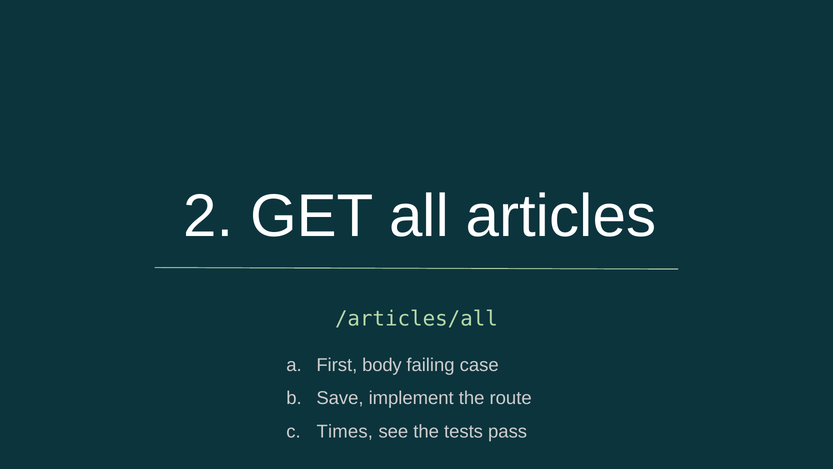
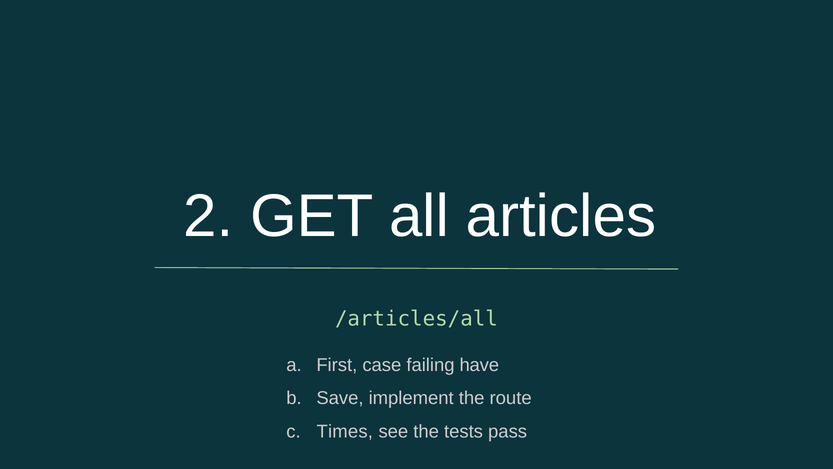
body: body -> case
case: case -> have
